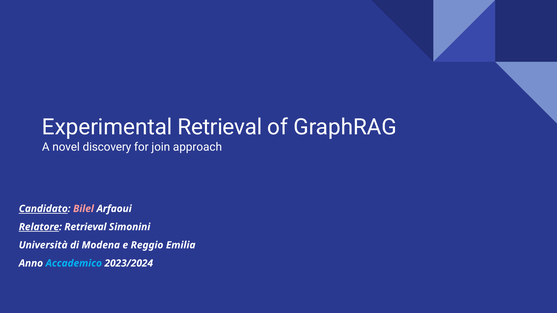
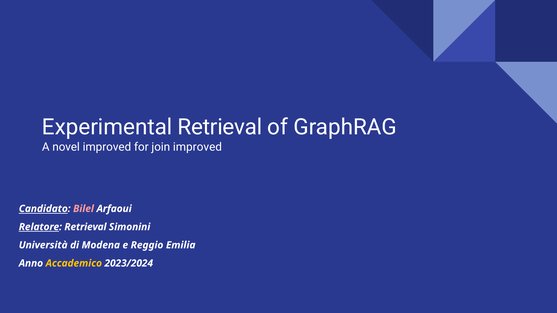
novel discovery: discovery -> improved
join approach: approach -> improved
Accademico colour: light blue -> yellow
